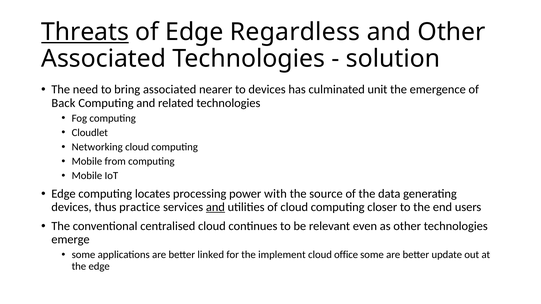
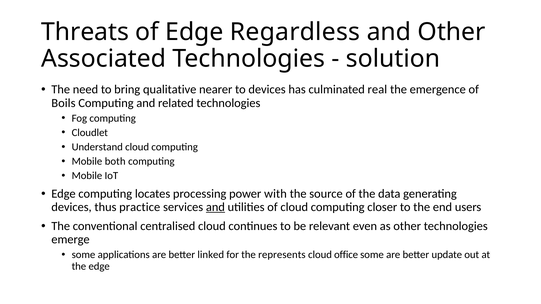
Threats underline: present -> none
bring associated: associated -> qualitative
unit: unit -> real
Back: Back -> Boils
Networking: Networking -> Understand
from: from -> both
implement: implement -> represents
